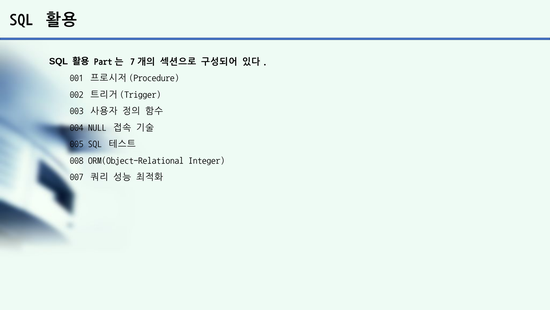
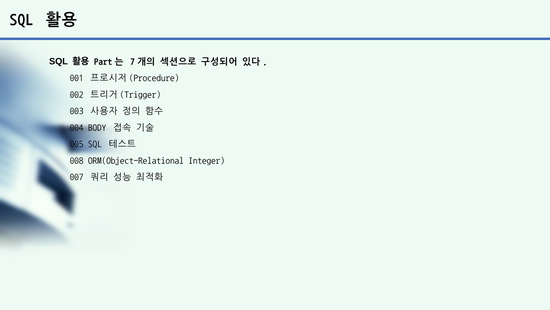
NULL: NULL -> BODY
